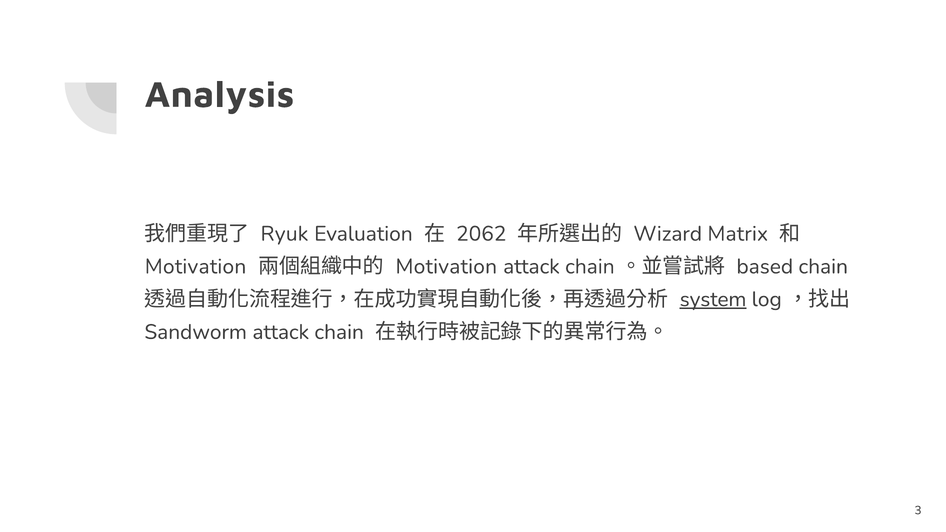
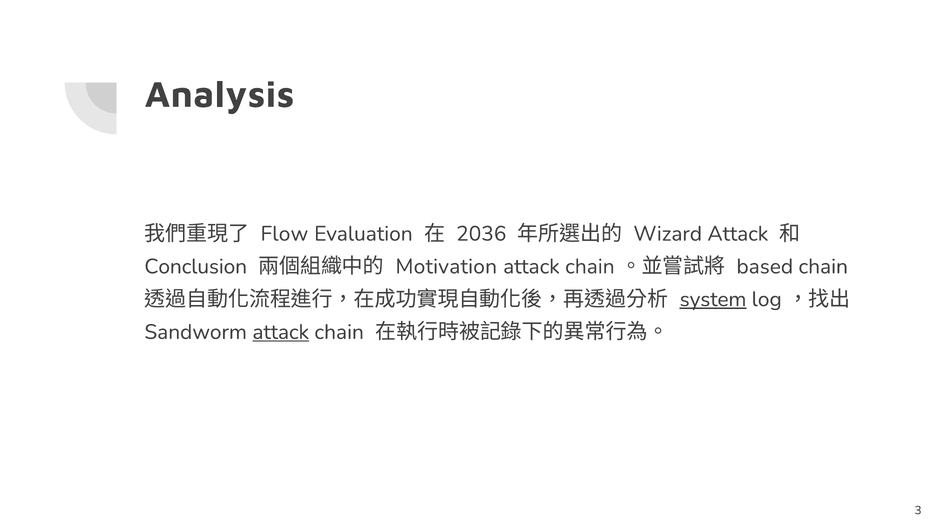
Ryuk: Ryuk -> Flow
2062: 2062 -> 2036
Wizard Matrix: Matrix -> Attack
Motivation at (196, 267): Motivation -> Conclusion
attack at (281, 332) underline: none -> present
